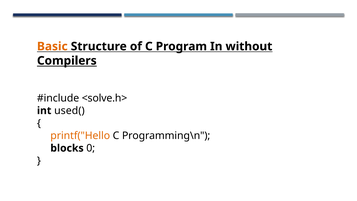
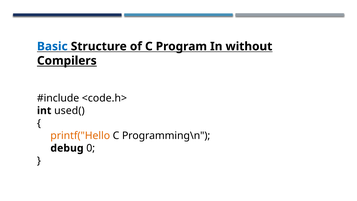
Basic colour: orange -> blue
<solve.h>: <solve.h> -> <code.h>
blocks: blocks -> debug
